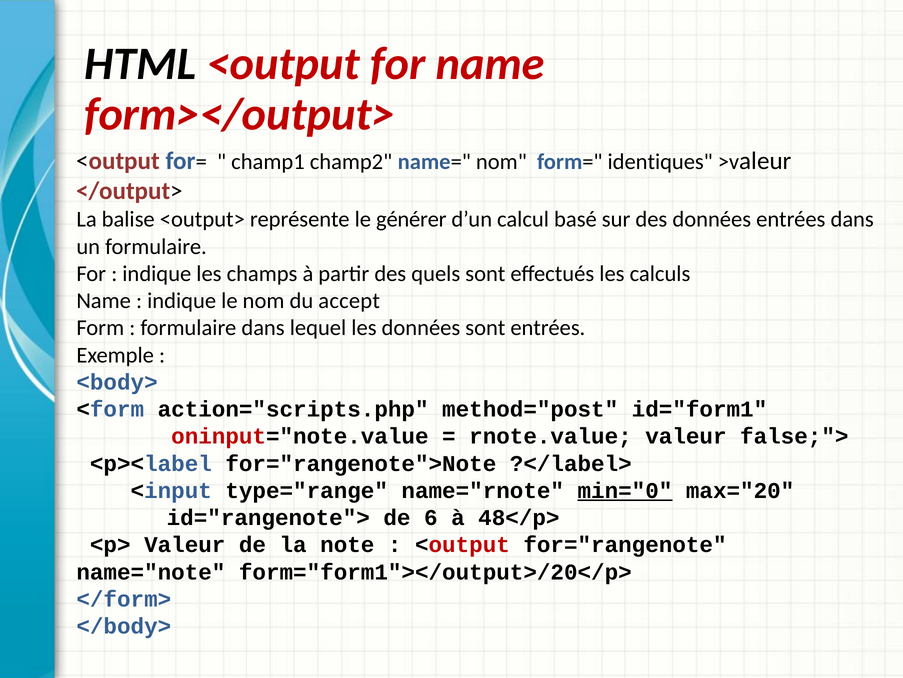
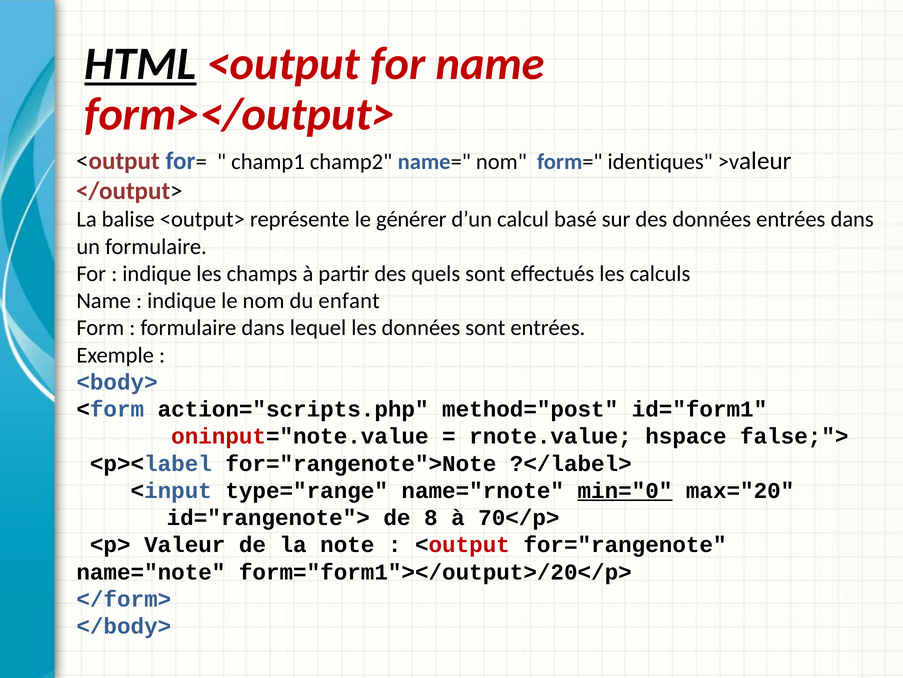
HTML underline: none -> present
accept: accept -> enfant
rnote.value valeur: valeur -> hspace
6: 6 -> 8
48</p>: 48</p> -> 70</p>
